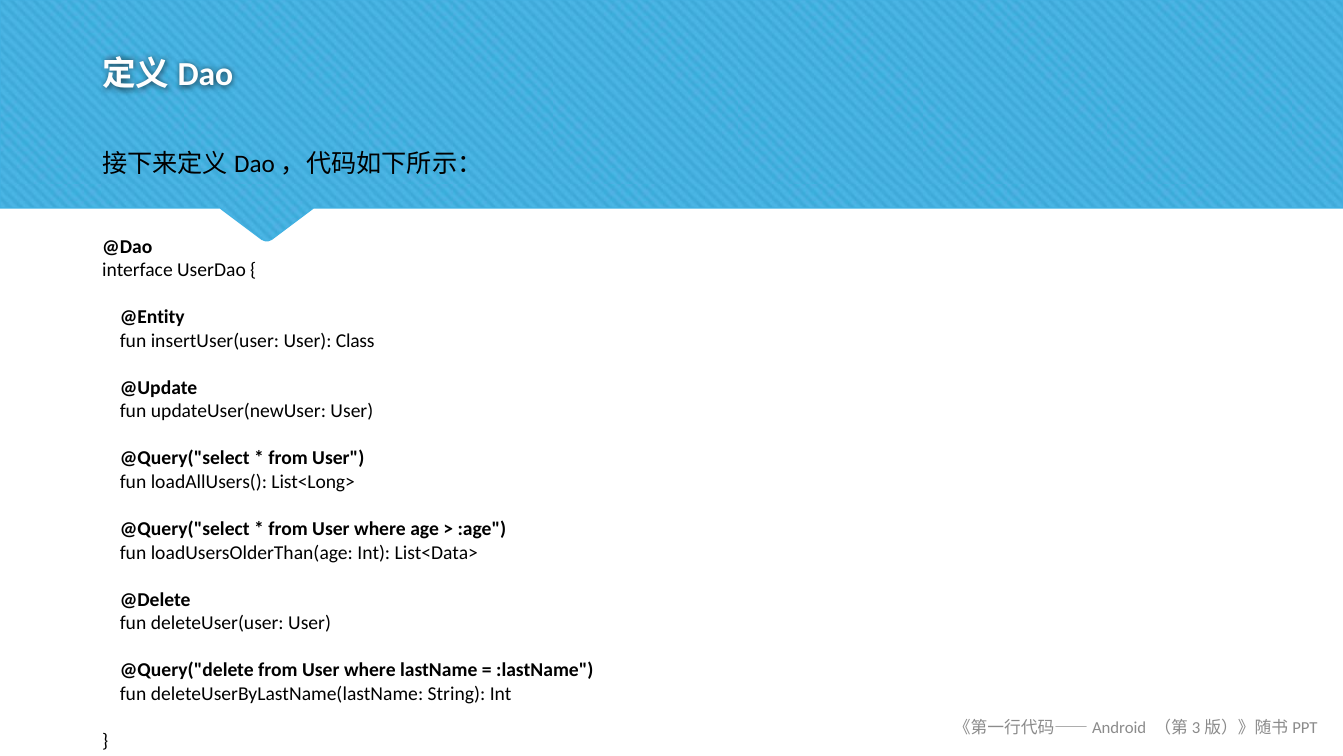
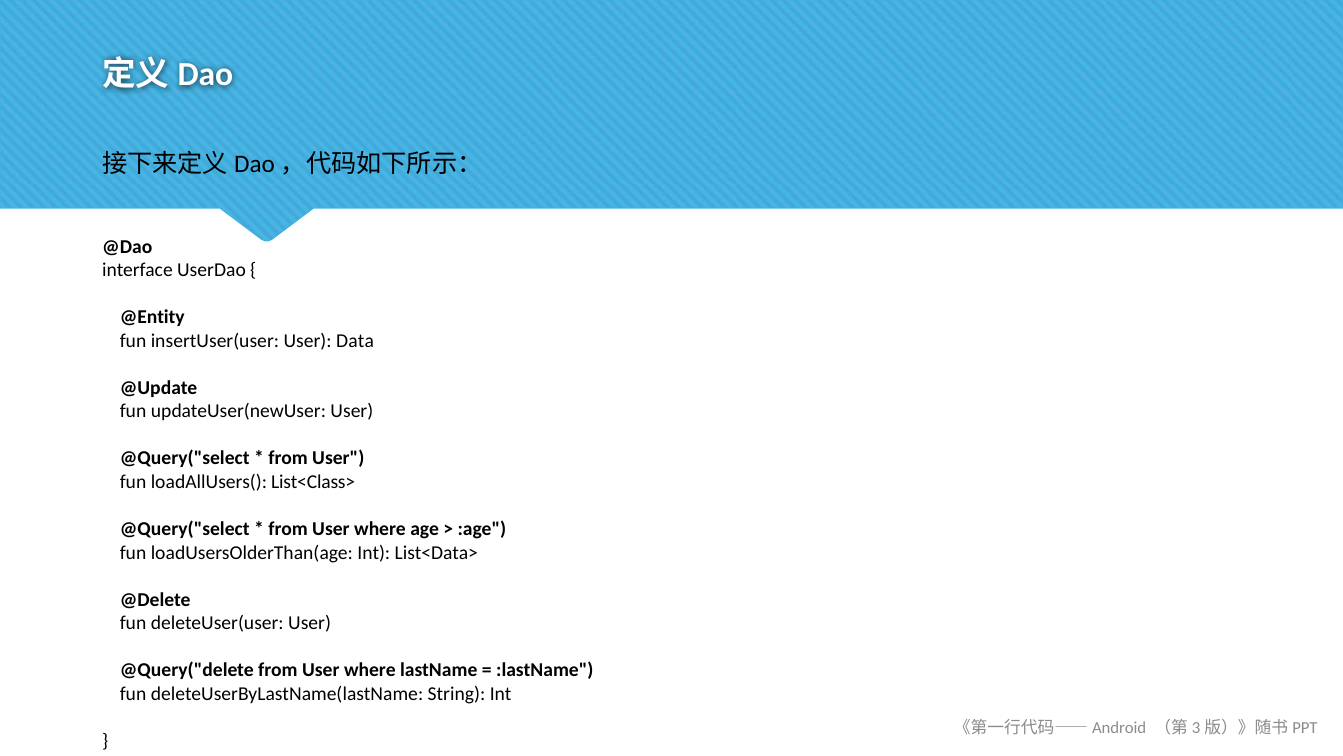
Class: Class -> Data
List<Long>: List<Long> -> List<Class>
